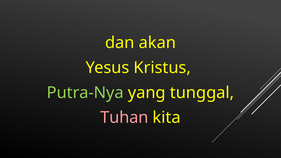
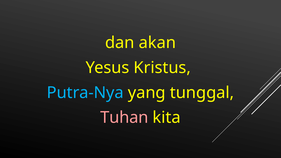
Putra-Nya colour: light green -> light blue
